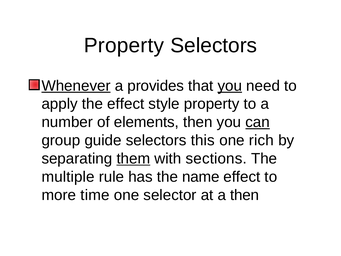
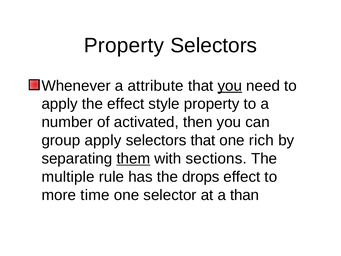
Whenever underline: present -> none
provides: provides -> attribute
elements: elements -> activated
can underline: present -> none
group guide: guide -> apply
selectors this: this -> that
name: name -> drops
a then: then -> than
